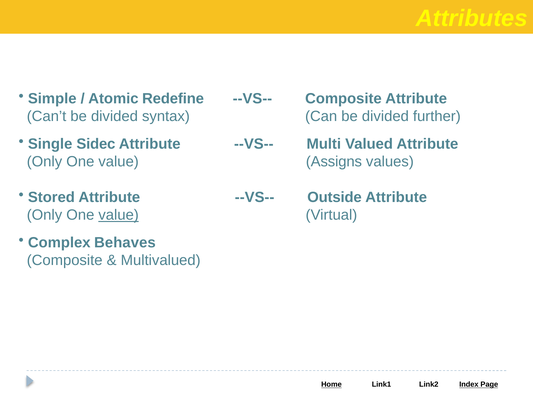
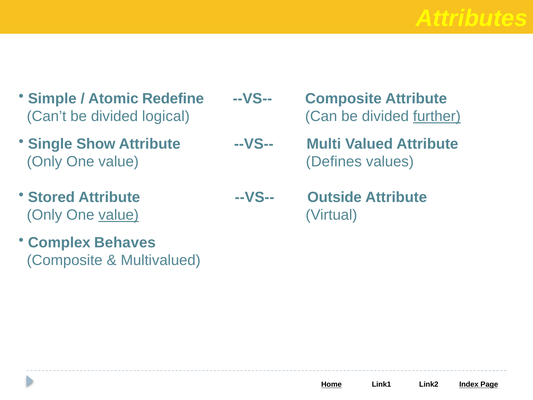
syntax: syntax -> logical
further underline: none -> present
Sidec: Sidec -> Show
Assigns: Assigns -> Defines
